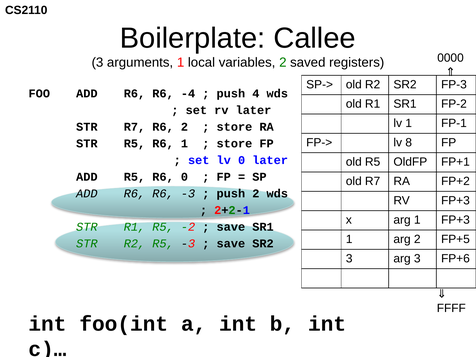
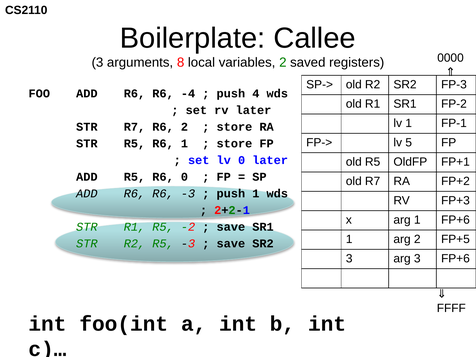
arguments 1: 1 -> 8
8: 8 -> 5
push 2: 2 -> 1
1 FP+3: FP+3 -> FP+6
